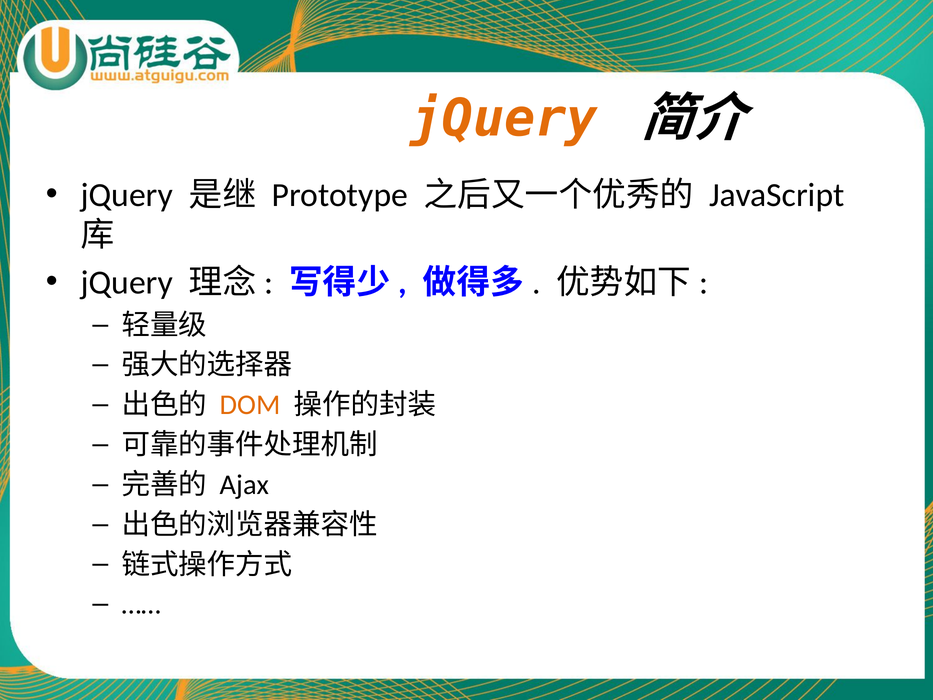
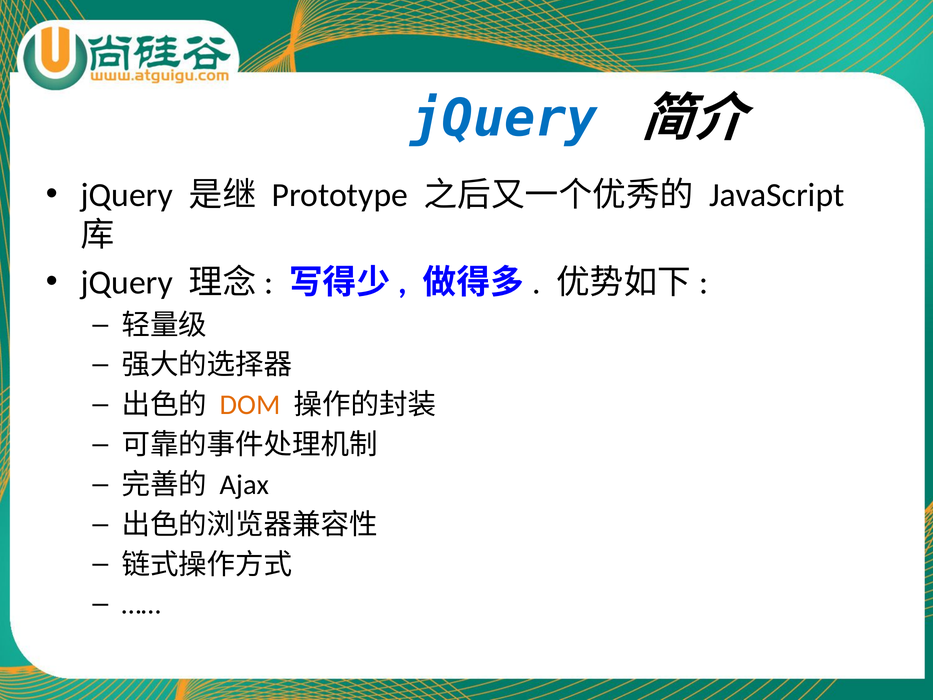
jQuery at (504, 119) colour: orange -> blue
